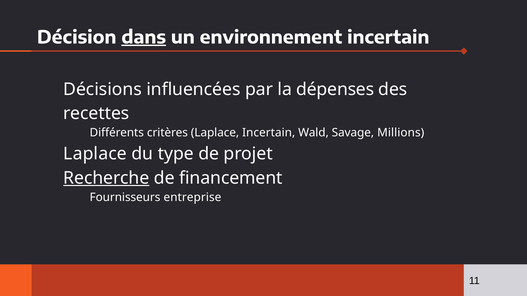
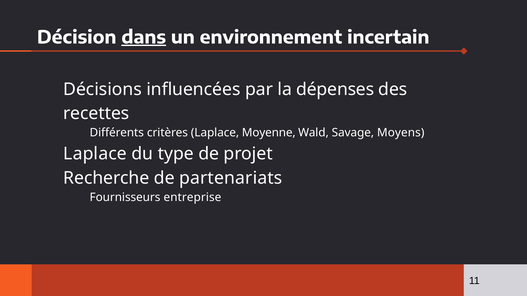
Laplace Incertain: Incertain -> Moyenne
Millions: Millions -> Moyens
Recherche underline: present -> none
financement: financement -> partenariats
